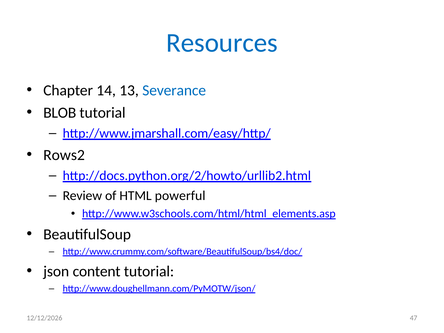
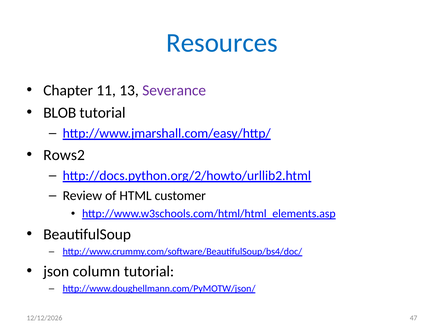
14: 14 -> 11
Severance colour: blue -> purple
powerful: powerful -> customer
content: content -> column
